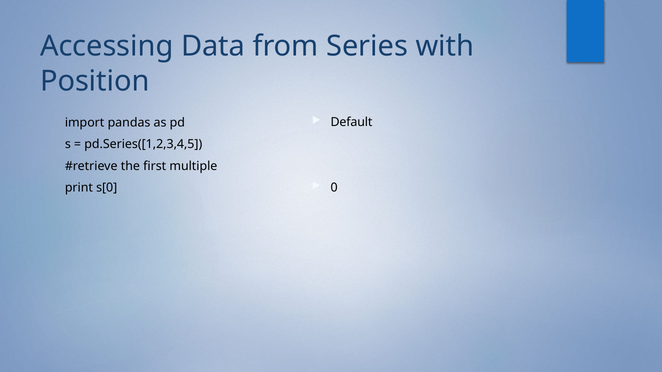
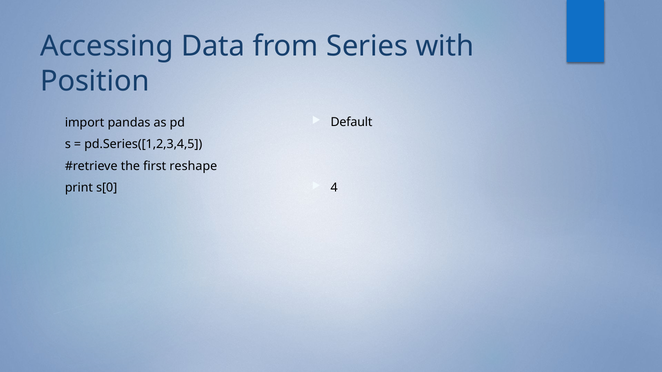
multiple: multiple -> reshape
0: 0 -> 4
